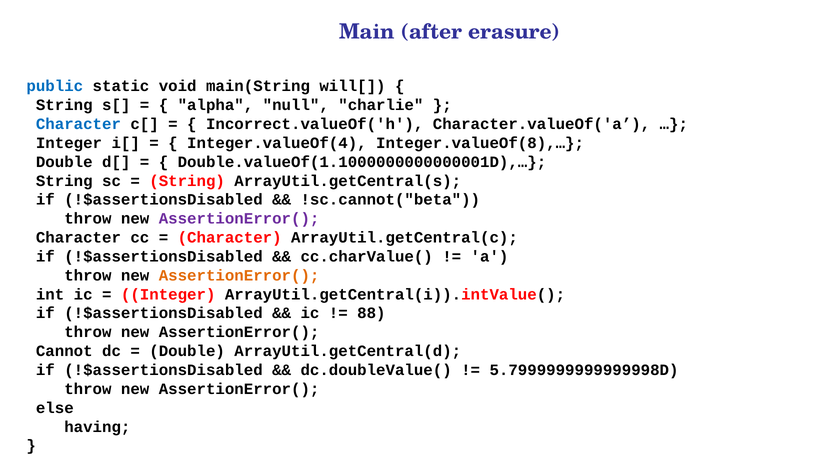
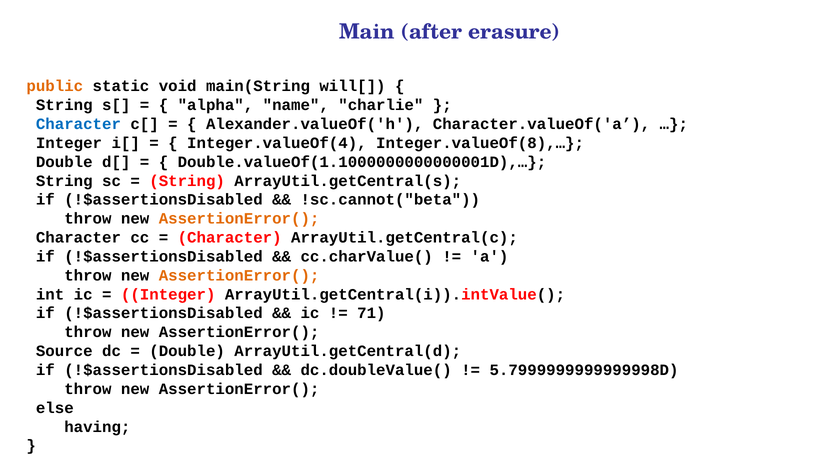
public colour: blue -> orange
null: null -> name
Incorrect.valueOf('h: Incorrect.valueOf('h -> Alexander.valueOf('h
AssertionError( at (239, 218) colour: purple -> orange
88: 88 -> 71
Cannot: Cannot -> Source
